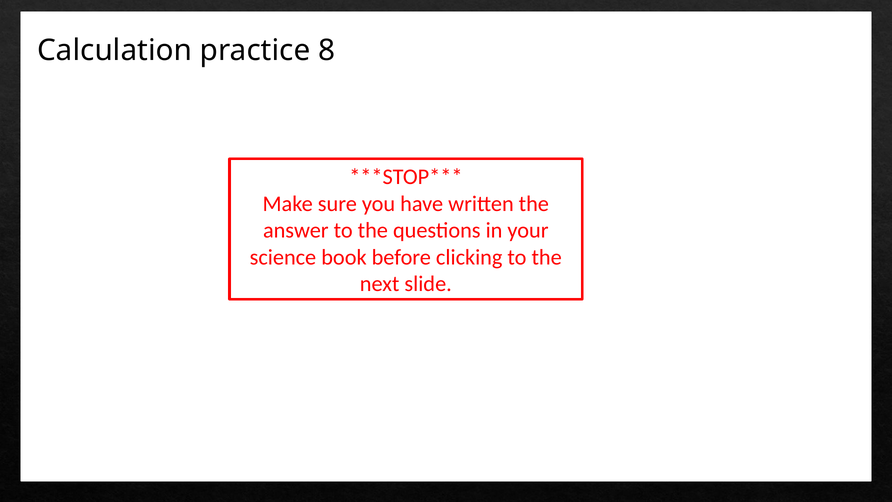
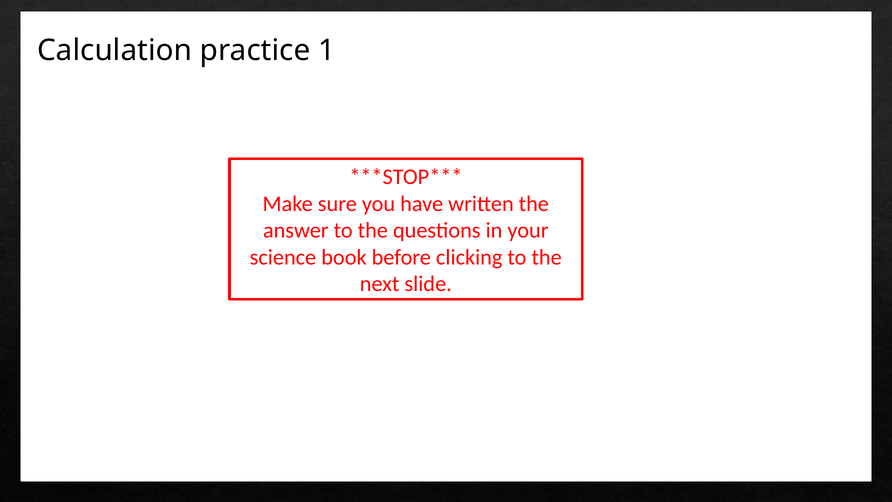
8: 8 -> 1
